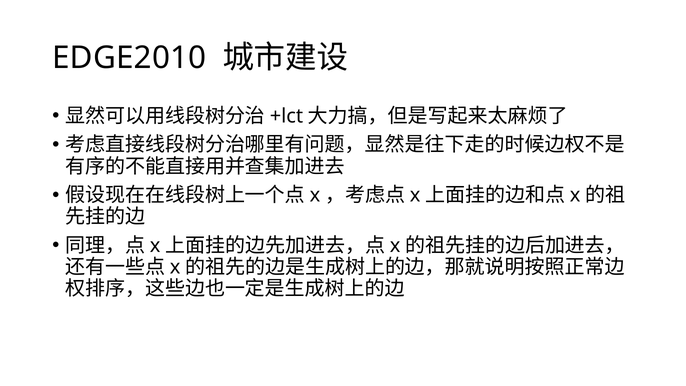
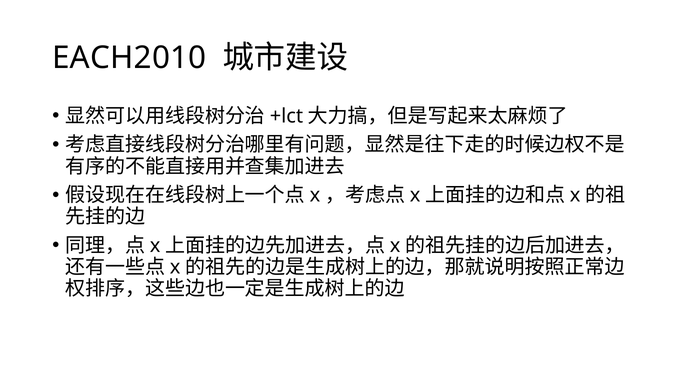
EDGE2010: EDGE2010 -> EACH2010
